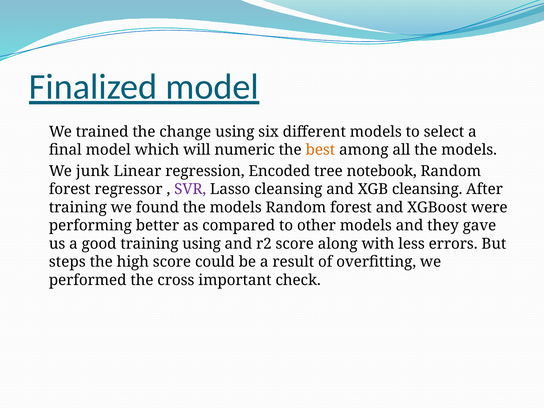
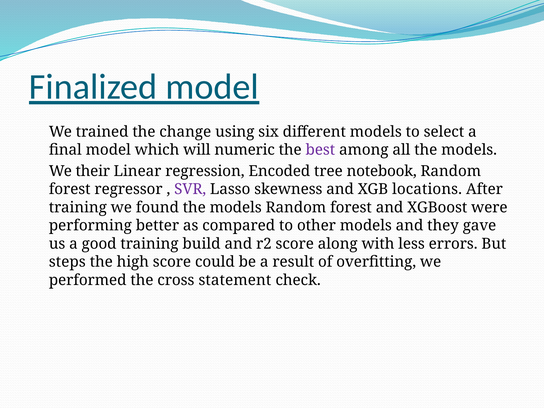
best colour: orange -> purple
junk: junk -> their
Lasso cleansing: cleansing -> skewness
XGB cleansing: cleansing -> locations
training using: using -> build
important: important -> statement
